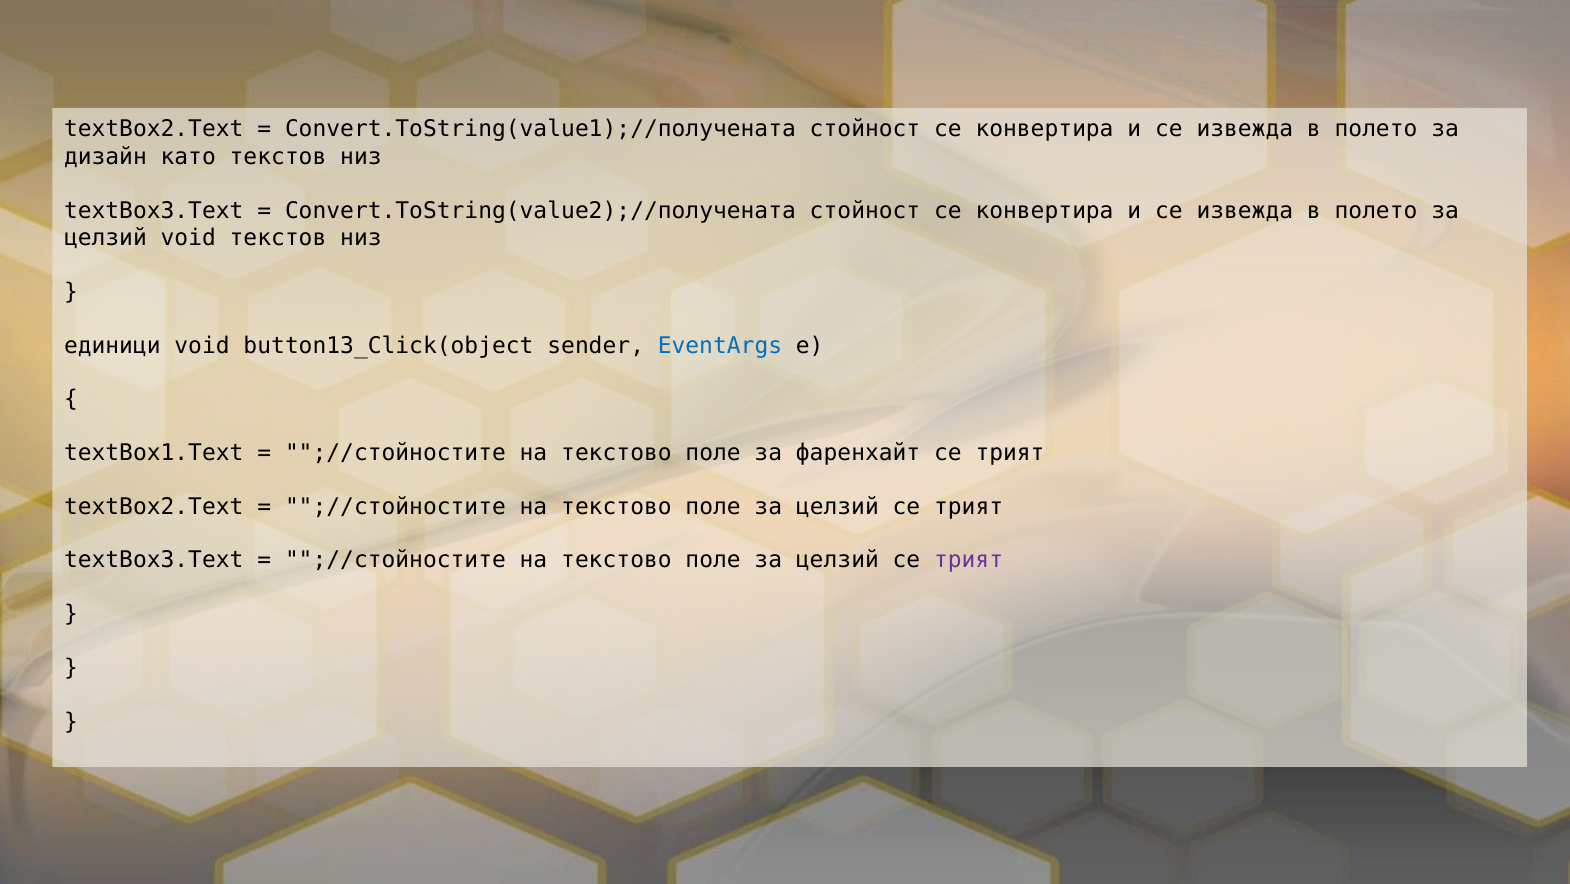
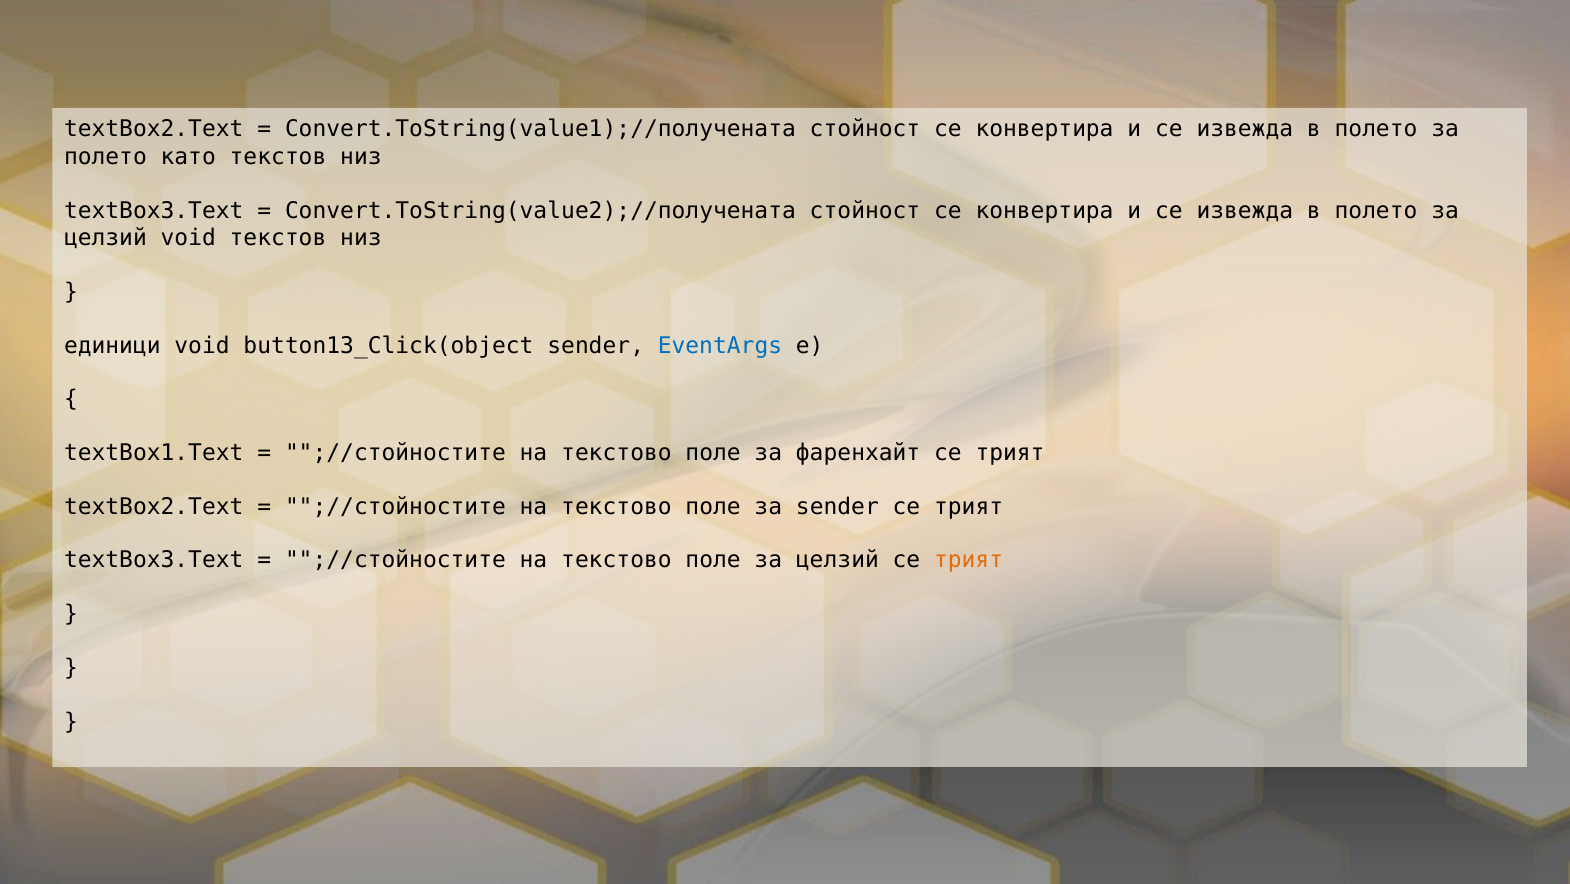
дизайн at (105, 157): дизайн -> полето
целзий at (837, 506): целзий -> sender
трият at (969, 560) colour: purple -> orange
